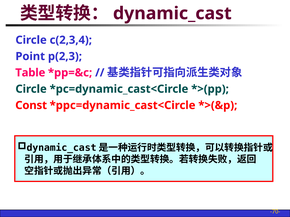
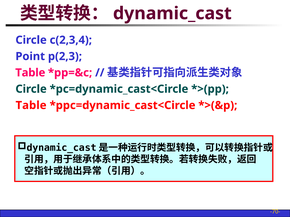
Const at (31, 106): Const -> Table
